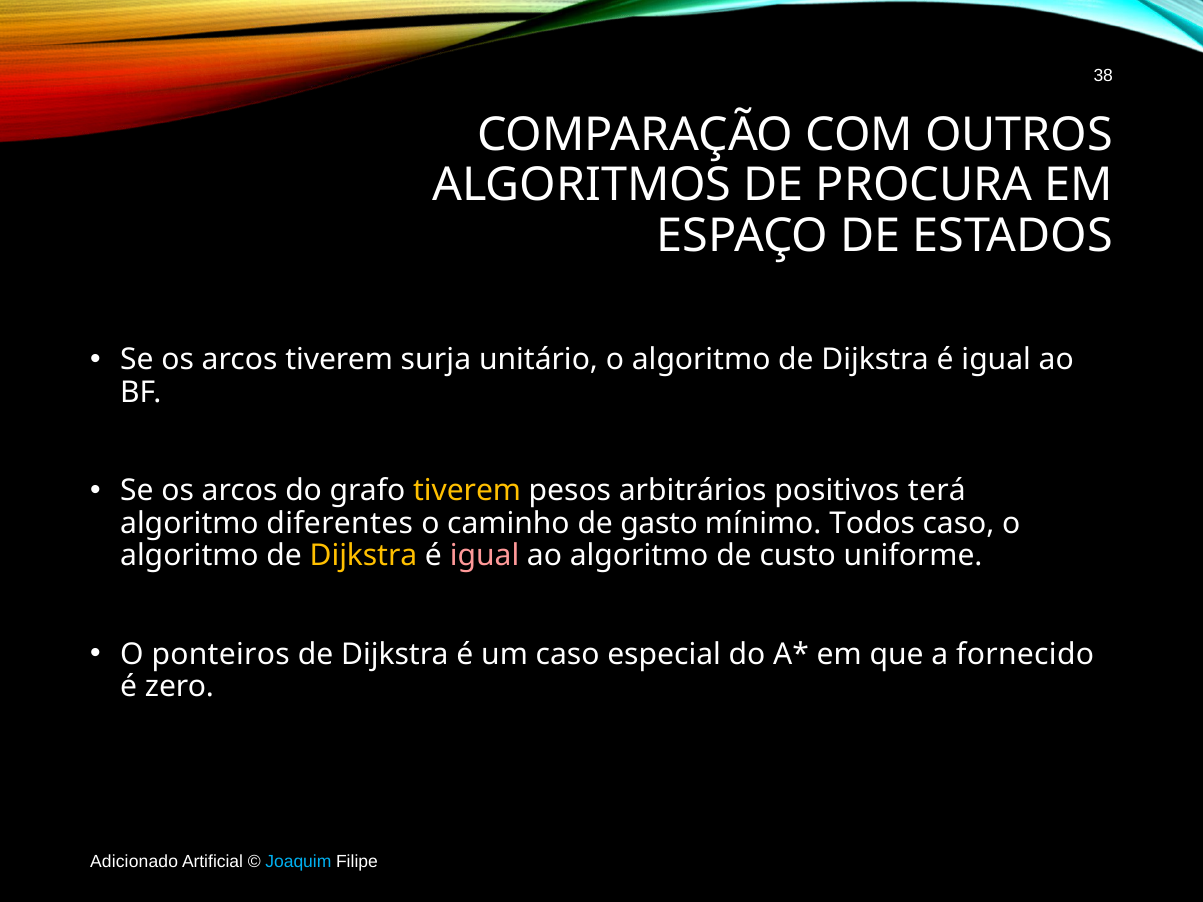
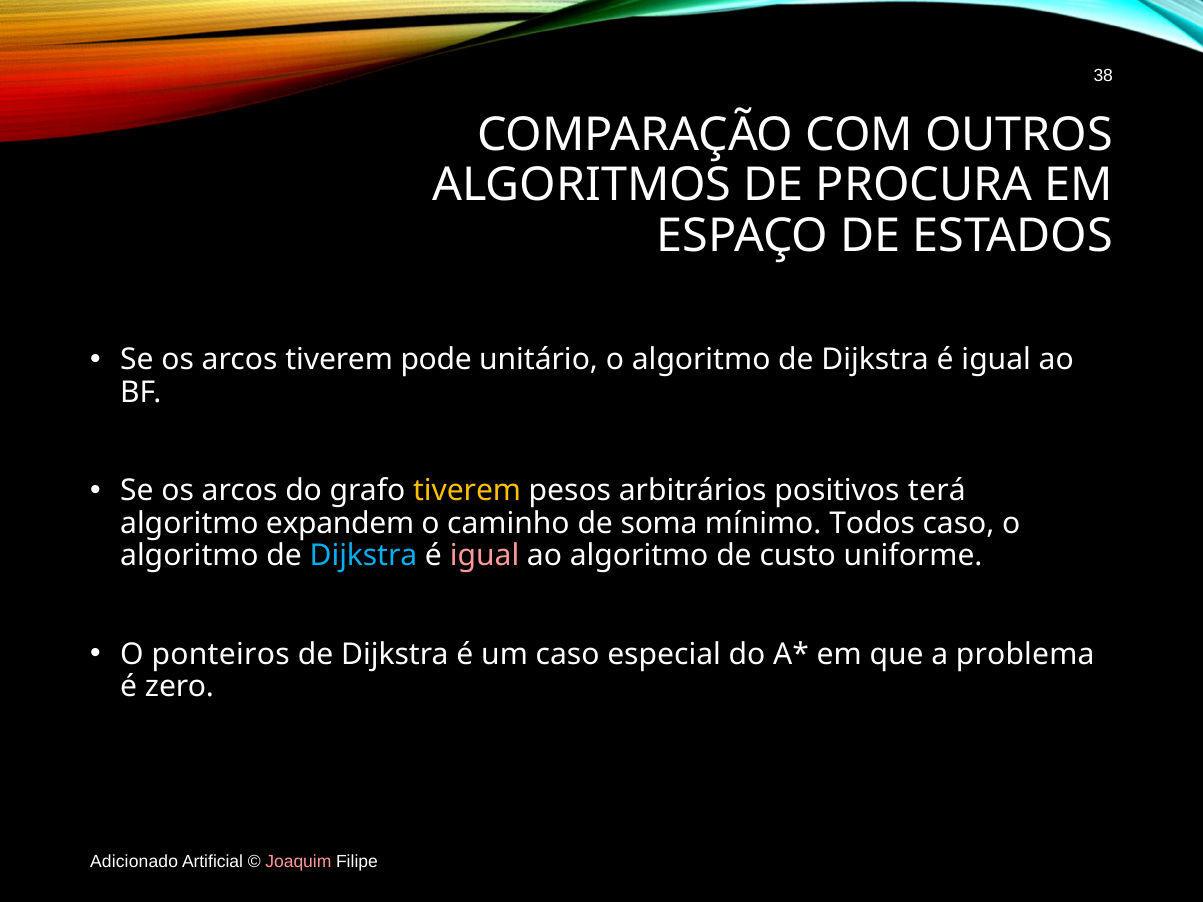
surja: surja -> pode
diferentes: diferentes -> expandem
gasto: gasto -> soma
Dijkstra at (363, 556) colour: yellow -> light blue
fornecido: fornecido -> problema
Joaquim colour: light blue -> pink
